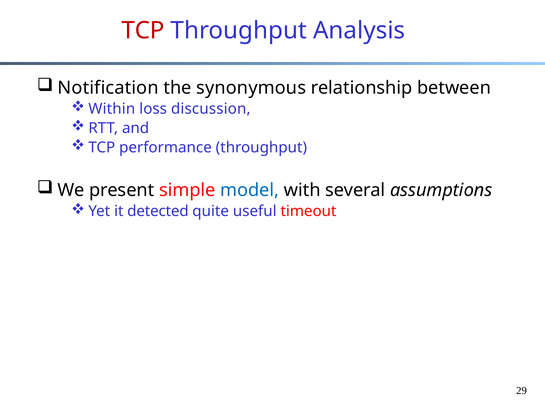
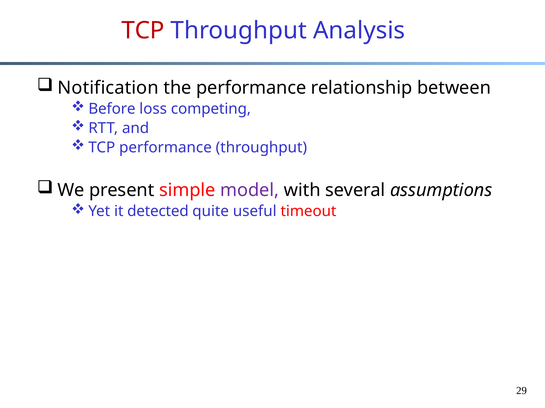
the synonymous: synonymous -> performance
Within: Within -> Before
discussion: discussion -> competing
model colour: blue -> purple
